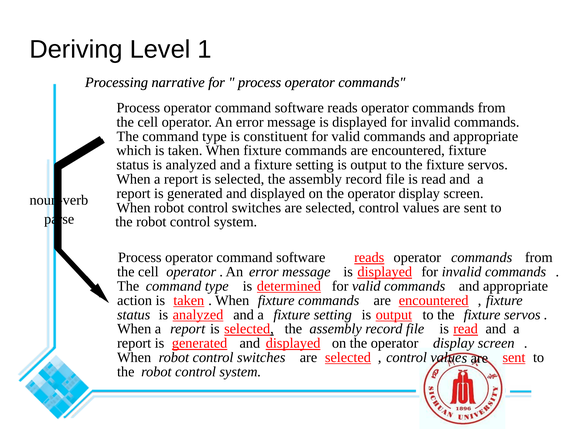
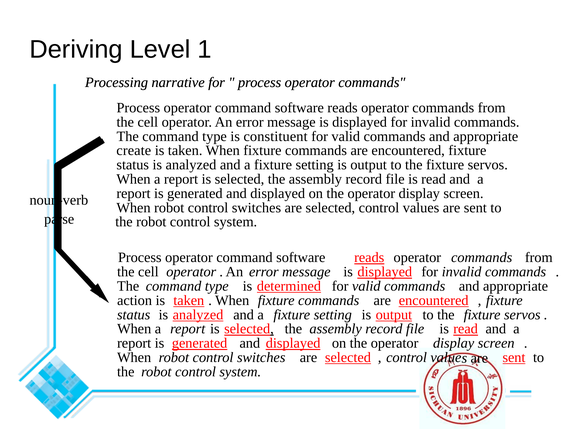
which: which -> create
